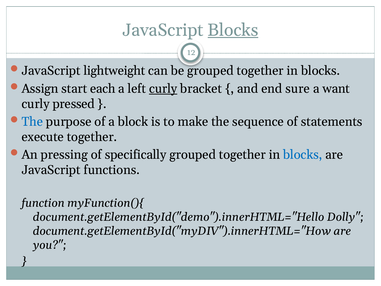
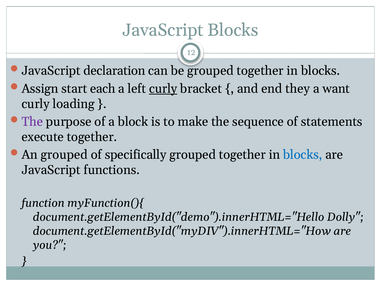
Blocks at (233, 30) underline: present -> none
lightweight: lightweight -> declaration
sure: sure -> they
pressed: pressed -> loading
The at (32, 122) colour: blue -> purple
An pressing: pressing -> grouped
